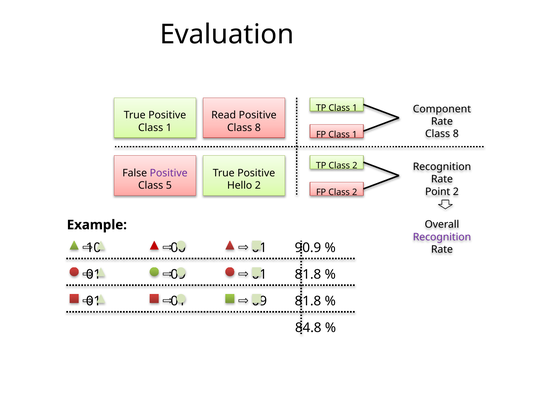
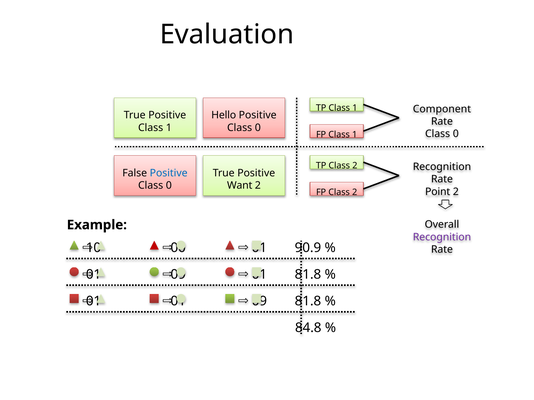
Read: Read -> Hello
8 at (258, 128): 8 -> 0
8 at (456, 134): 8 -> 0
Positive at (169, 173) colour: purple -> blue
5 at (169, 186): 5 -> 0
Hello: Hello -> Want
